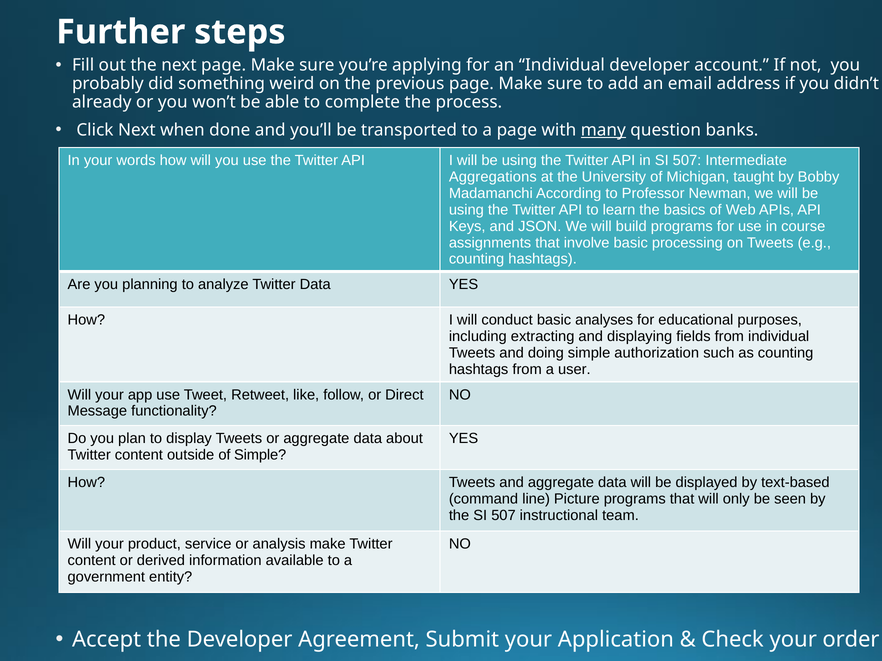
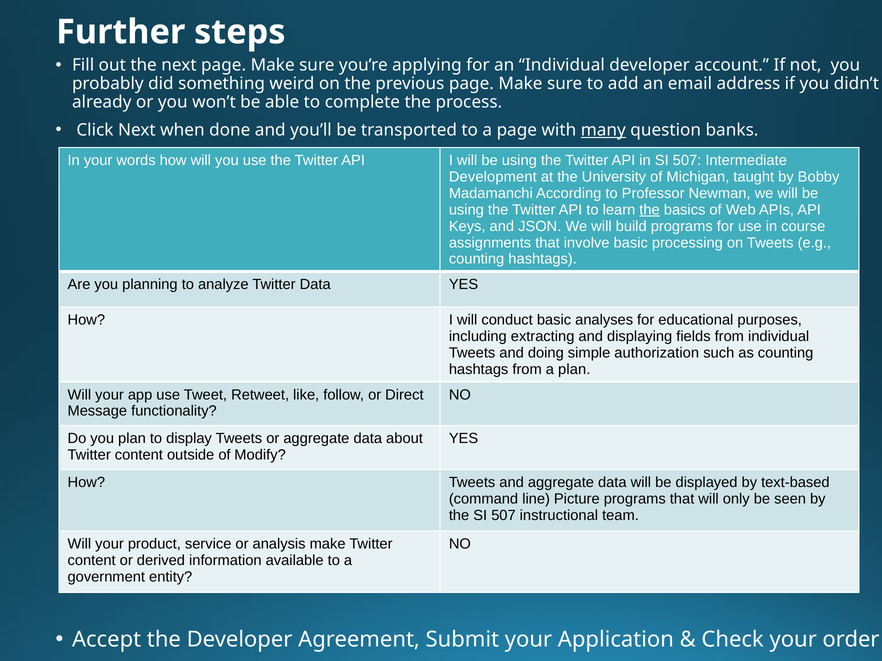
Aggregations: Aggregations -> Development
the at (650, 210) underline: none -> present
a user: user -> plan
of Simple: Simple -> Modify
